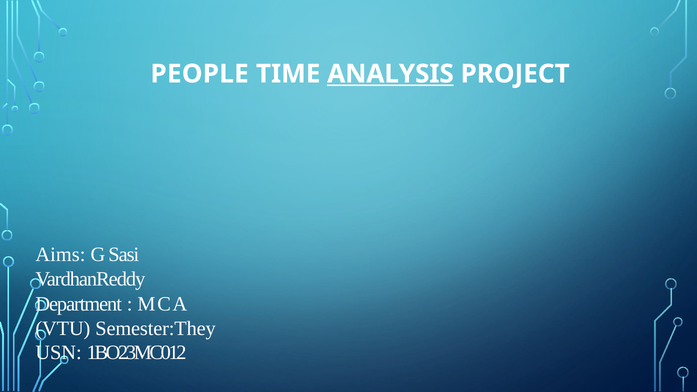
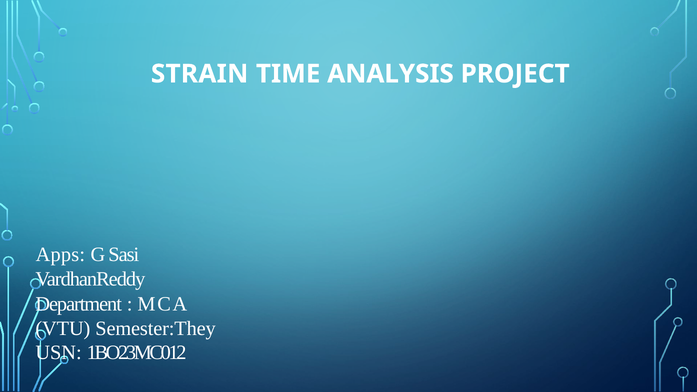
PEOPLE: PEOPLE -> STRAIN
ANALYSIS underline: present -> none
Aims: Aims -> Apps
